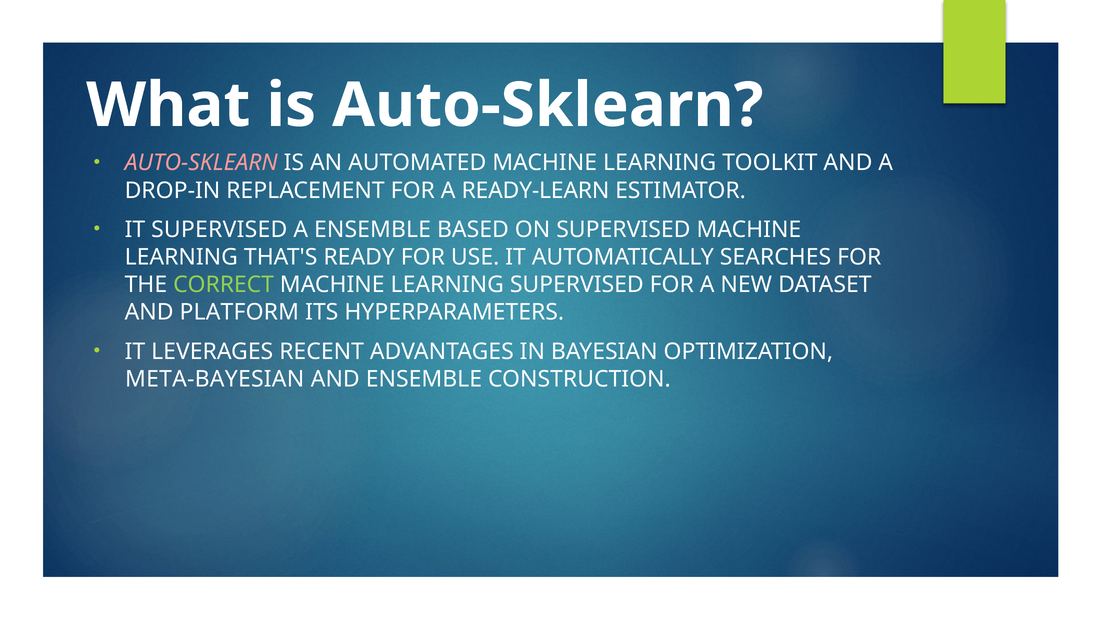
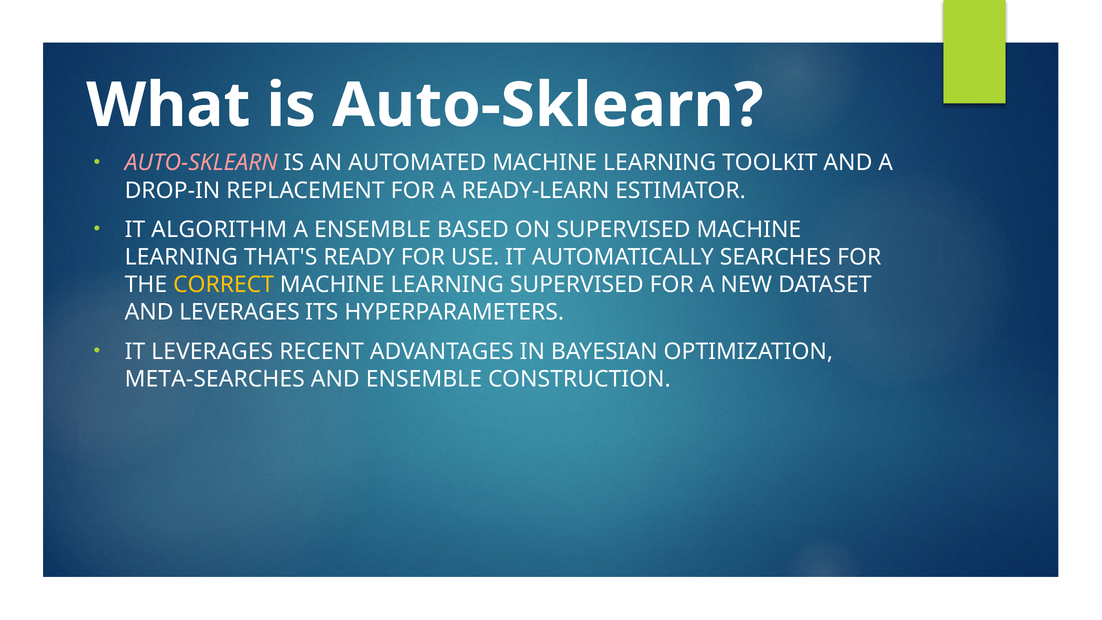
IT SUPERVISED: SUPERVISED -> ALGORITHM
CORRECT colour: light green -> yellow
AND PLATFORM: PLATFORM -> LEVERAGES
META-BAYESIAN: META-BAYESIAN -> META-SEARCHES
